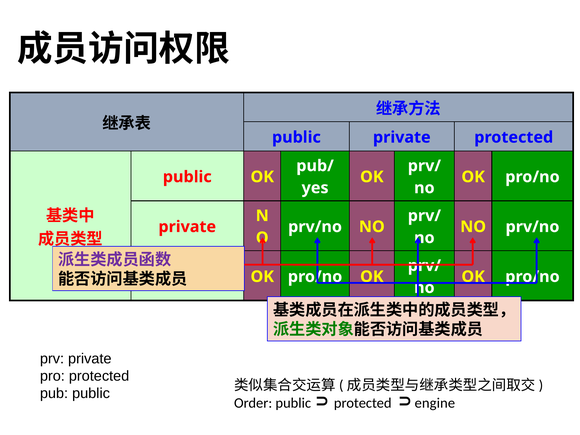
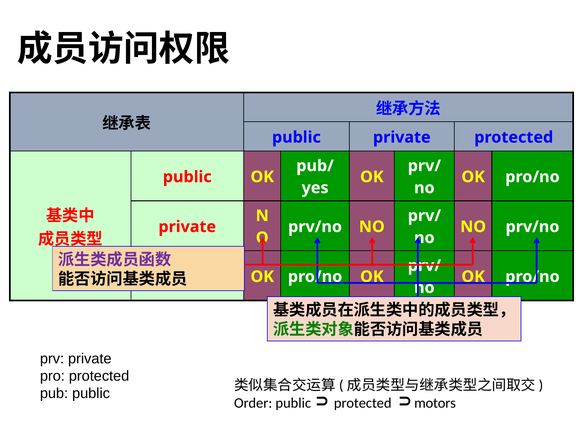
engine: engine -> motors
